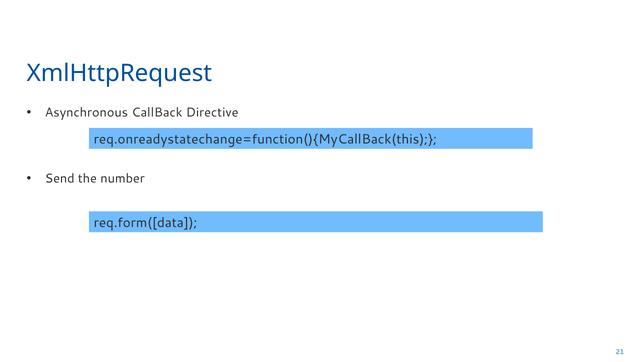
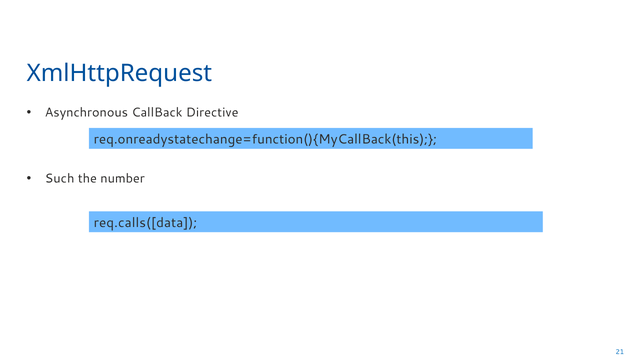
Send: Send -> Such
req.form([data: req.form([data -> req.calls([data
